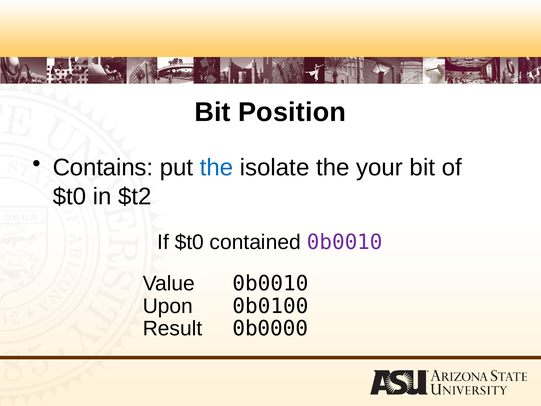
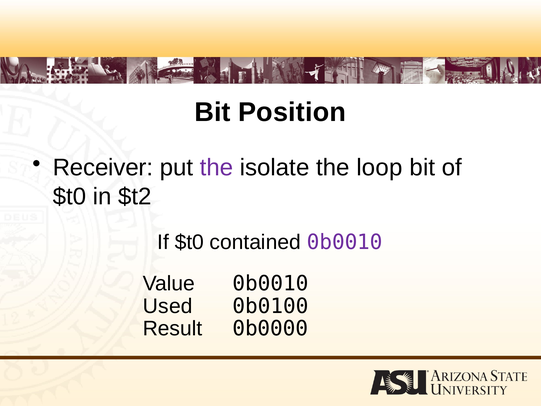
Contains: Contains -> Receiver
the at (216, 168) colour: blue -> purple
your: your -> loop
Upon: Upon -> Used
